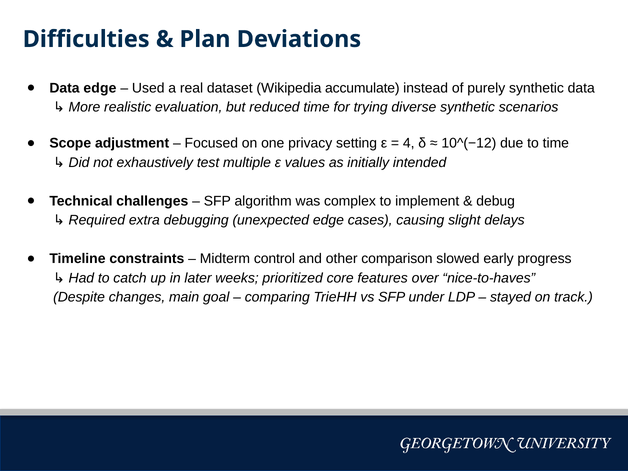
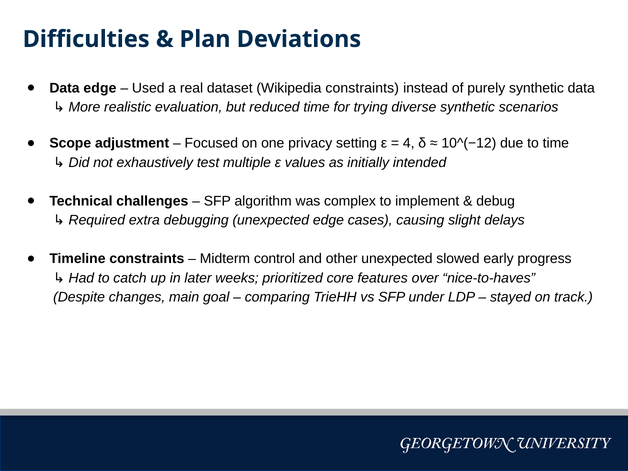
Wikipedia accumulate: accumulate -> constraints
other comparison: comparison -> unexpected
